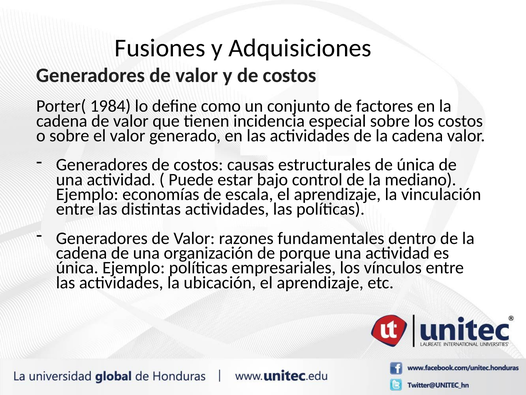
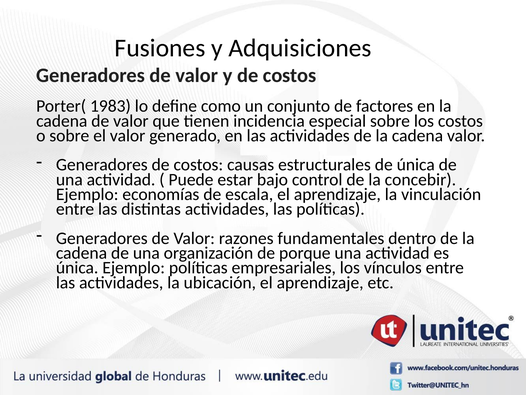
1984: 1984 -> 1983
mediano: mediano -> concebir
